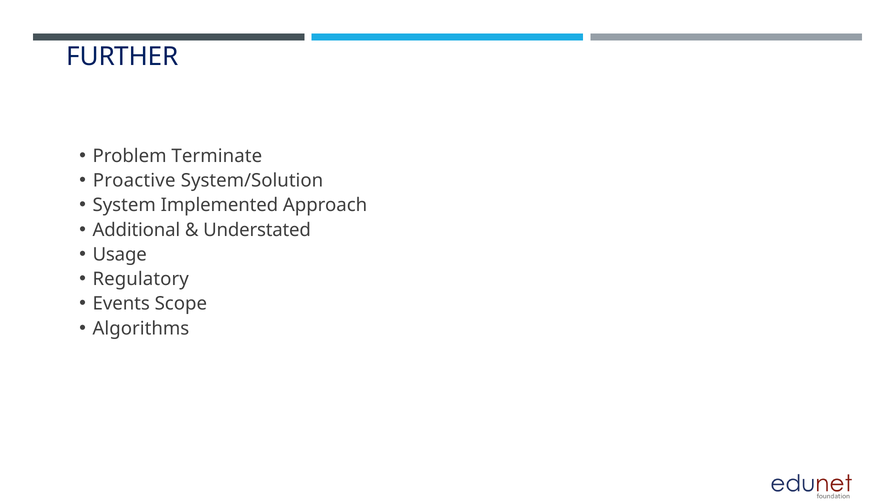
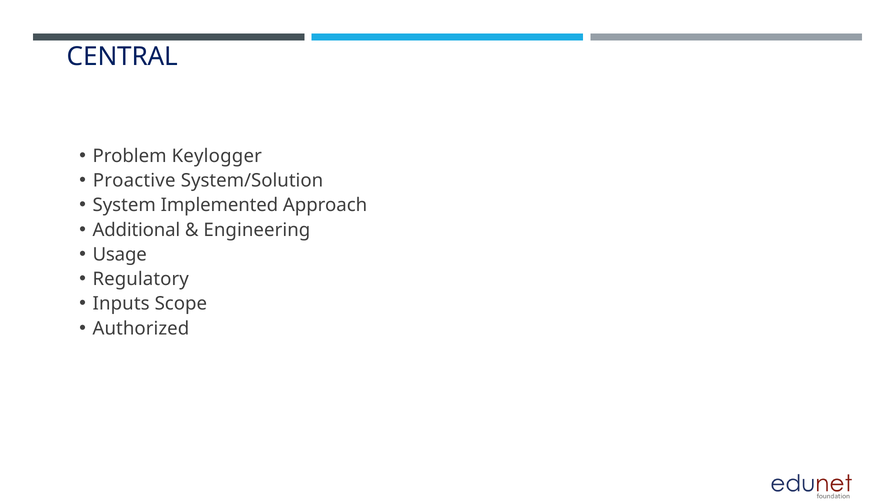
FURTHER: FURTHER -> CENTRAL
Terminate: Terminate -> Keylogger
Understated: Understated -> Engineering
Events: Events -> Inputs
Algorithms: Algorithms -> Authorized
